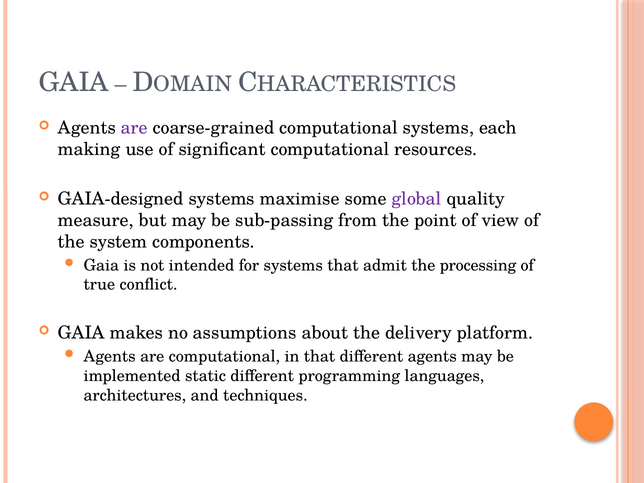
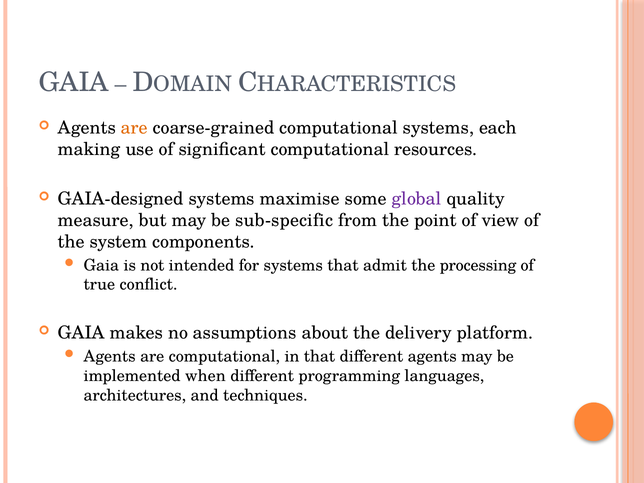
are at (134, 128) colour: purple -> orange
sub-passing: sub-passing -> sub-specific
static: static -> when
